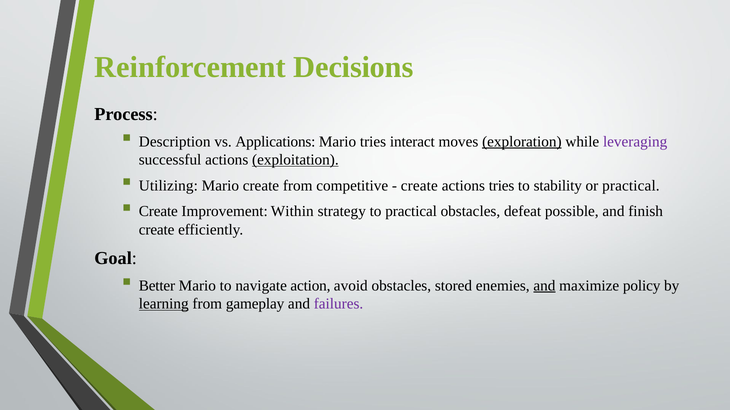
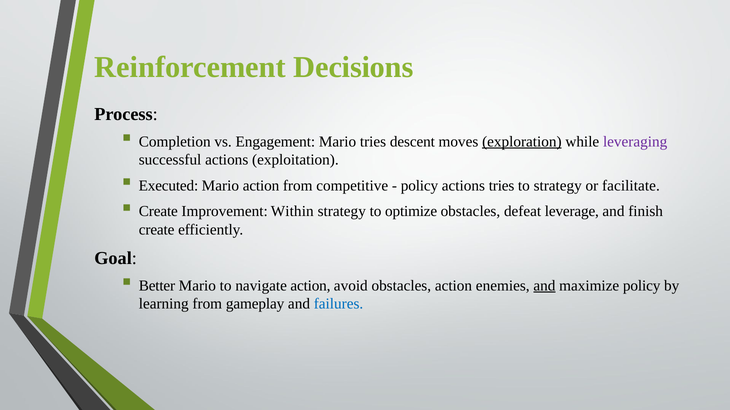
Description: Description -> Completion
Applications: Applications -> Engagement
interact: interact -> descent
exploitation underline: present -> none
Utilizing: Utilizing -> Executed
Mario create: create -> action
create at (419, 186): create -> policy
to stability: stability -> strategy
or practical: practical -> facilitate
to practical: practical -> optimize
possible: possible -> leverage
obstacles stored: stored -> action
learning underline: present -> none
failures colour: purple -> blue
